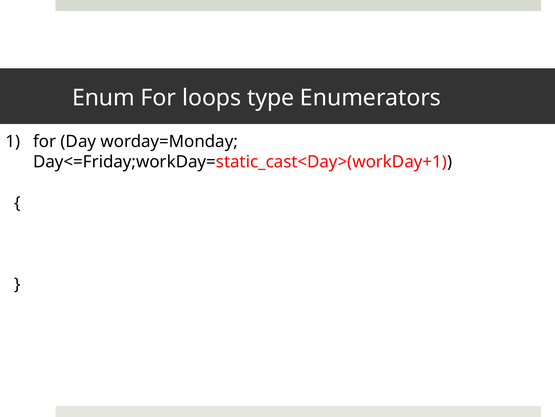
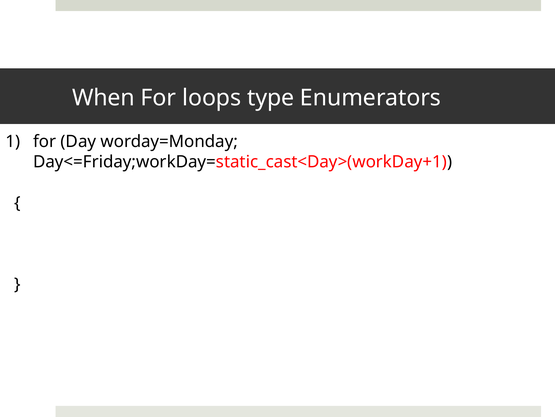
Enum: Enum -> When
